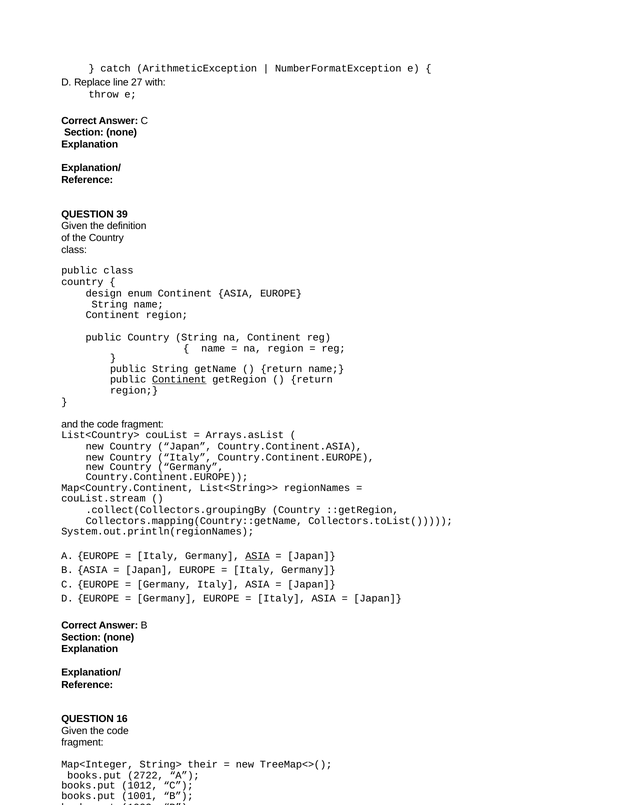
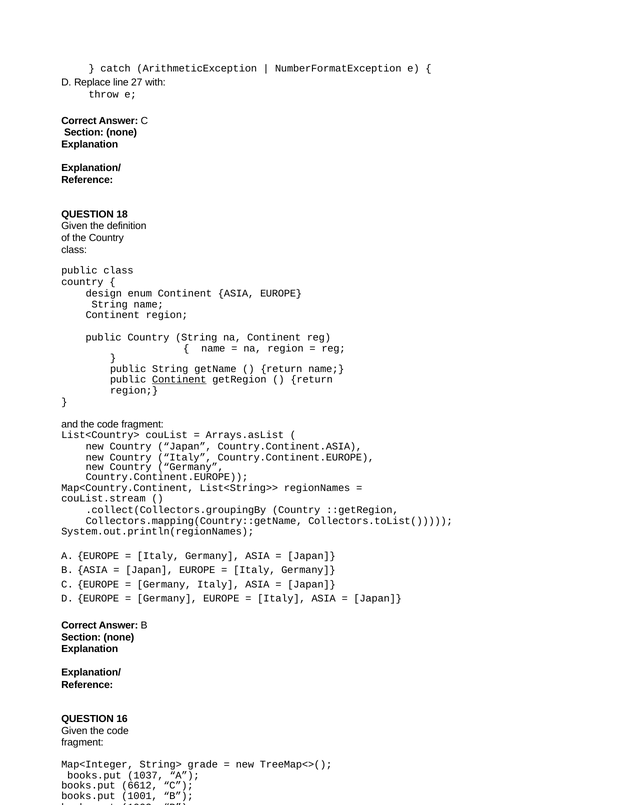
39: 39 -> 18
ASIA at (257, 556) underline: present -> none
their: their -> grade
2722: 2722 -> 1037
1012: 1012 -> 6612
